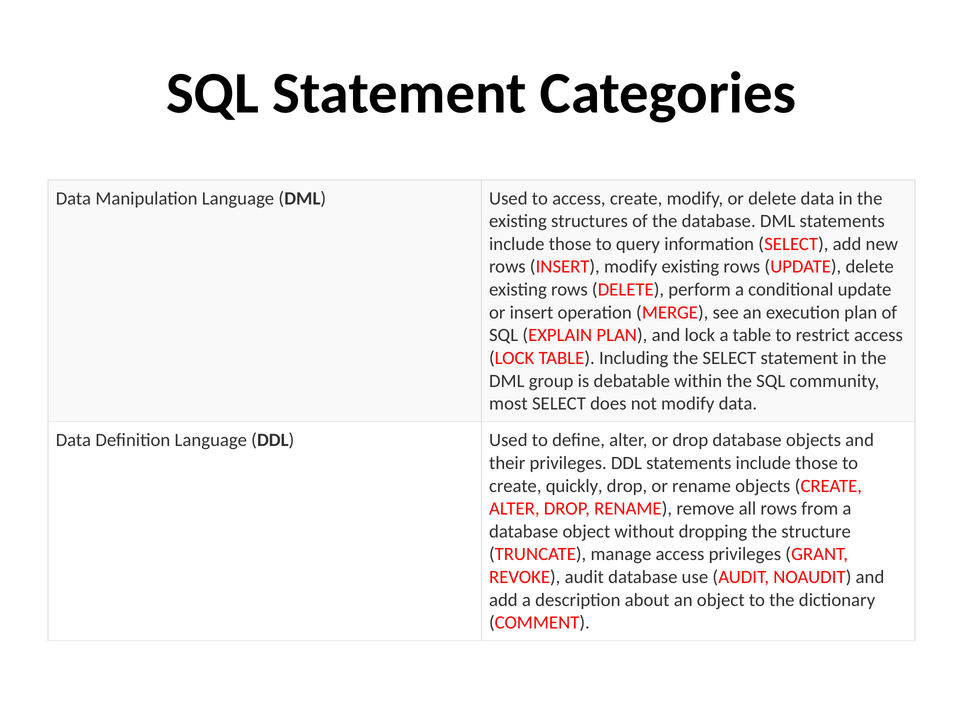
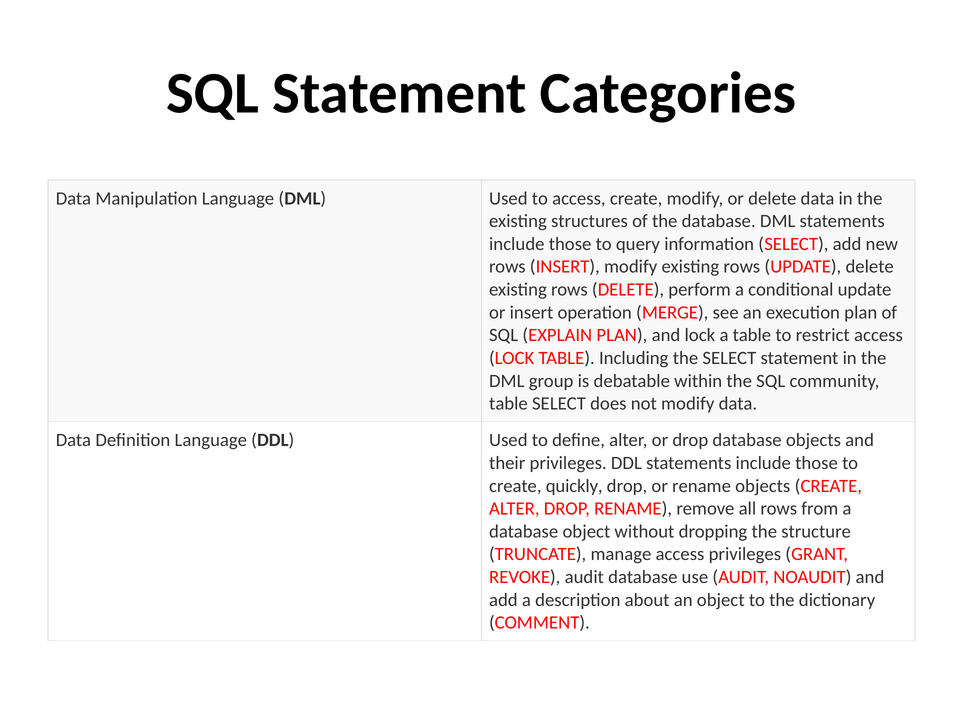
most at (508, 403): most -> table
